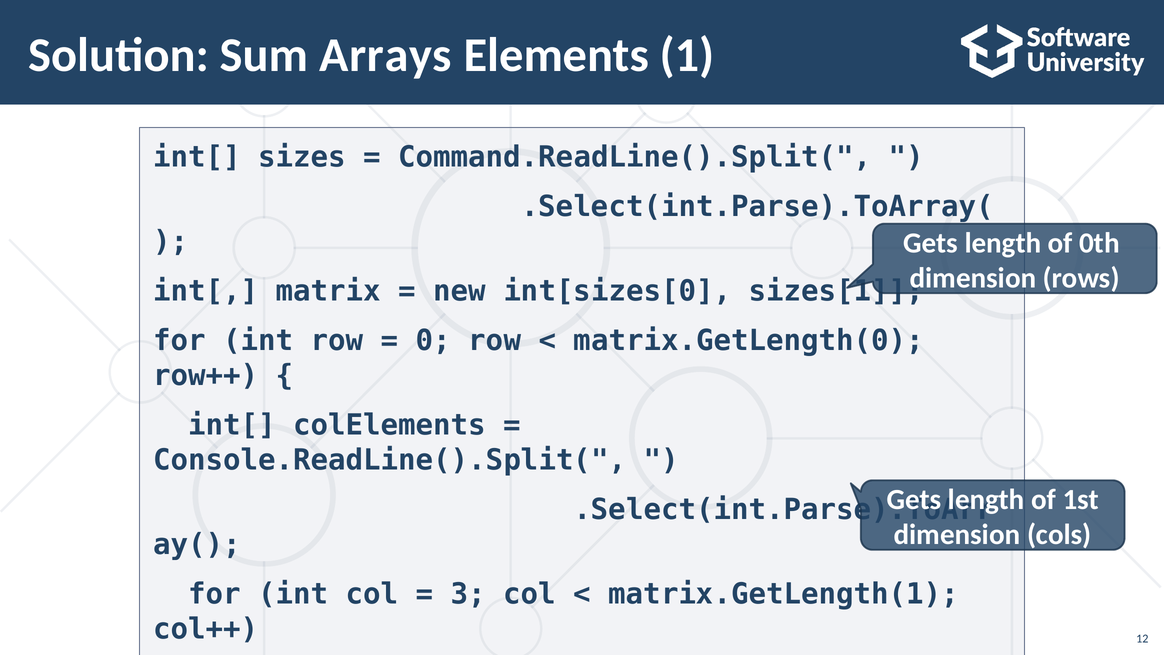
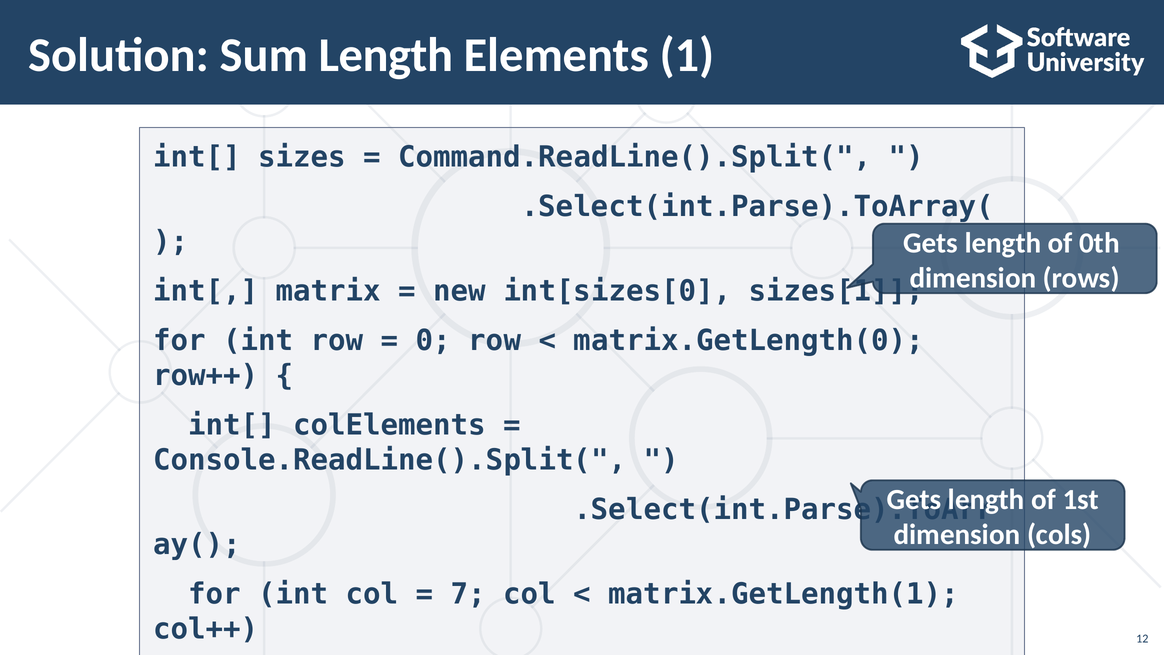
Sum Arrays: Arrays -> Length
3: 3 -> 7
